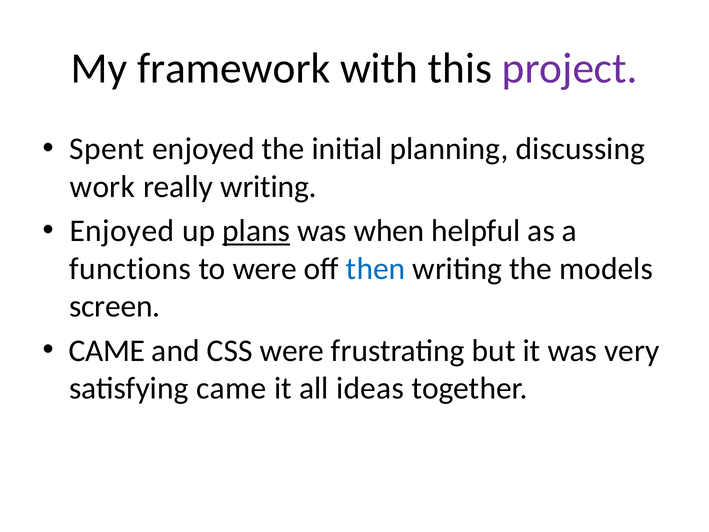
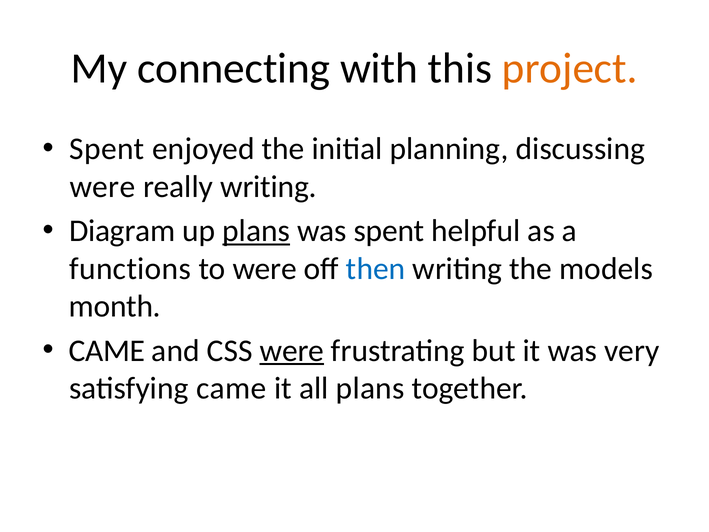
framework: framework -> connecting
project colour: purple -> orange
work at (102, 187): work -> were
Enjoyed at (122, 231): Enjoyed -> Diagram
was when: when -> spent
screen: screen -> month
were at (292, 350) underline: none -> present
all ideas: ideas -> plans
